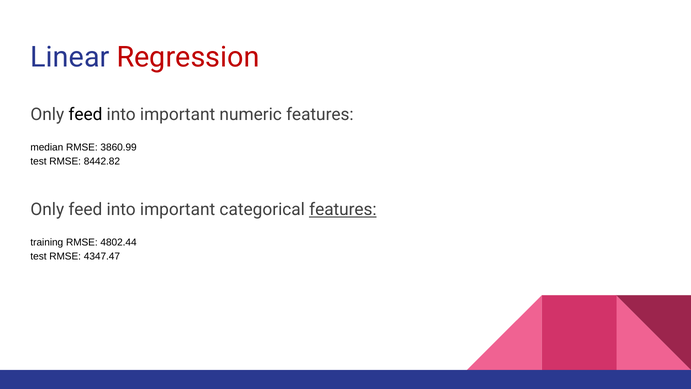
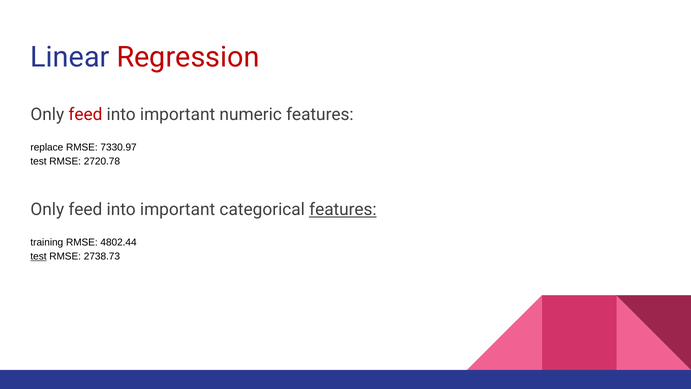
feed at (85, 115) colour: black -> red
median: median -> replace
3860.99: 3860.99 -> 7330.97
8442.82: 8442.82 -> 2720.78
test at (39, 256) underline: none -> present
4347.47: 4347.47 -> 2738.73
